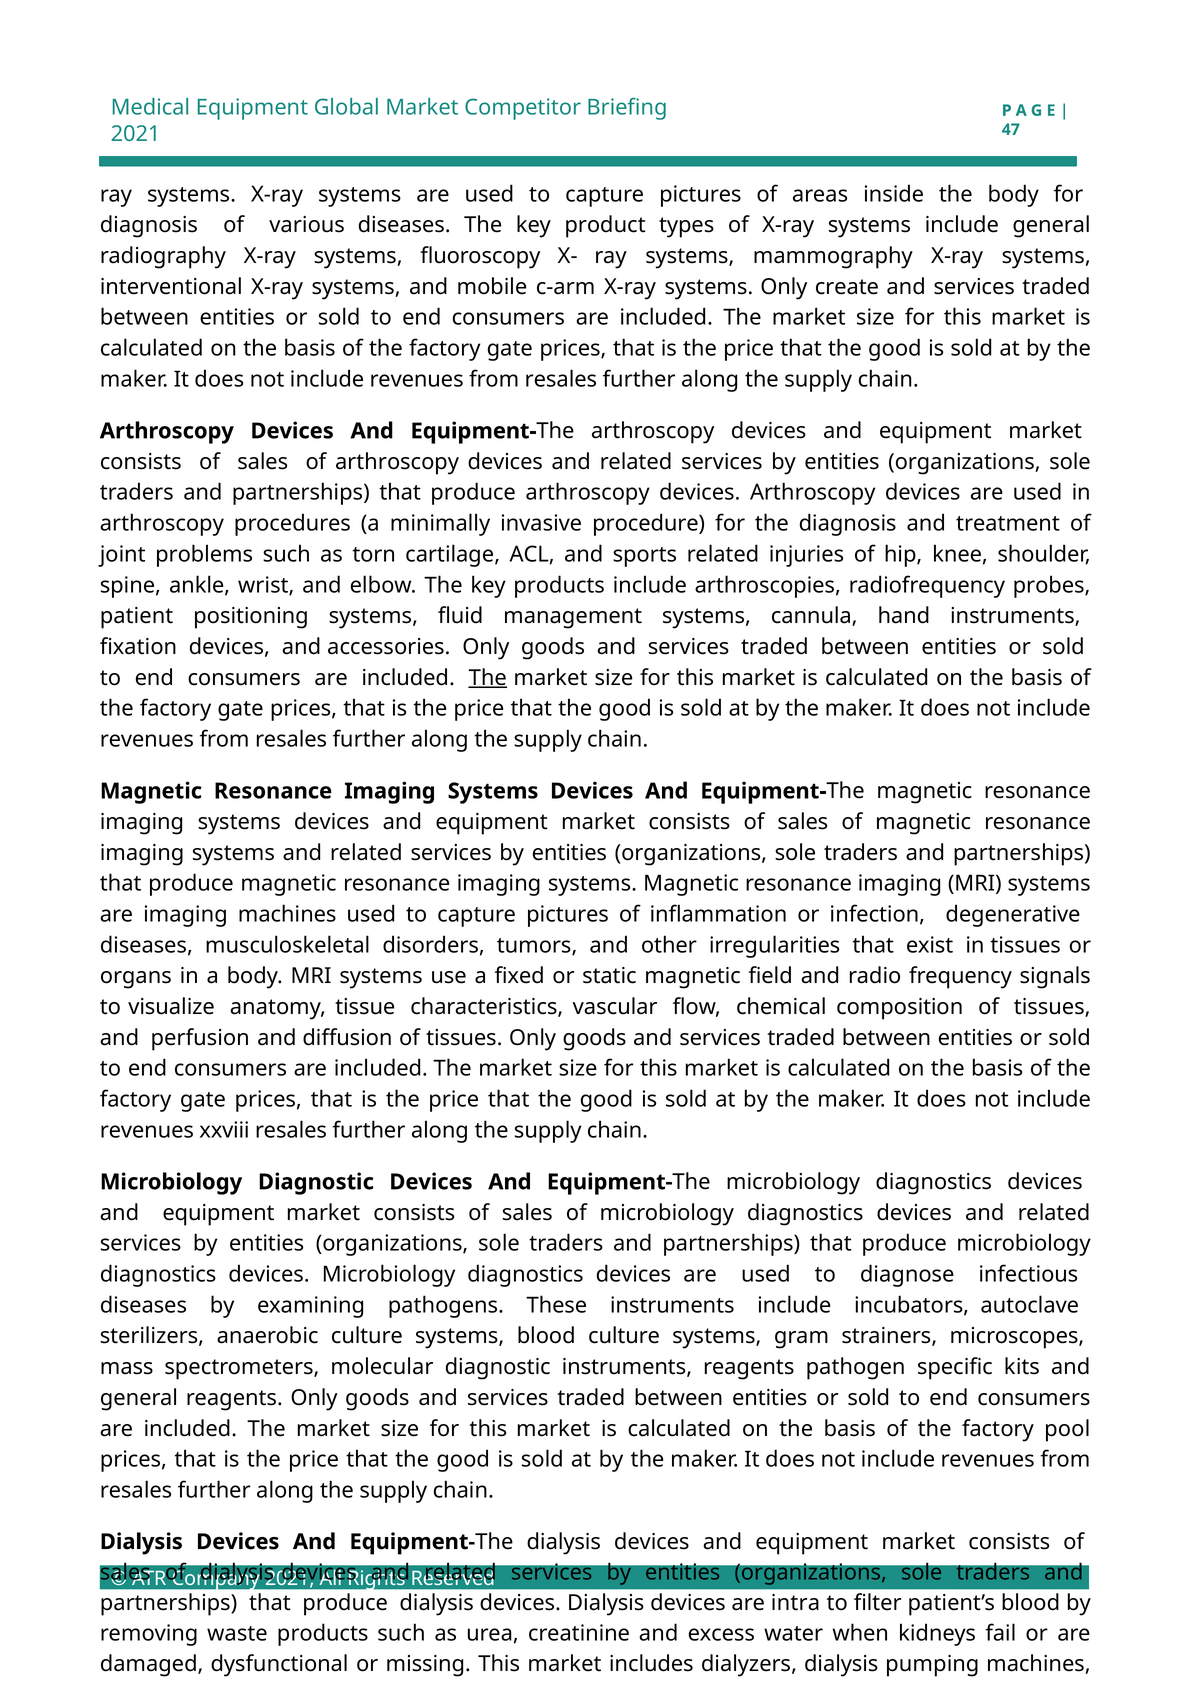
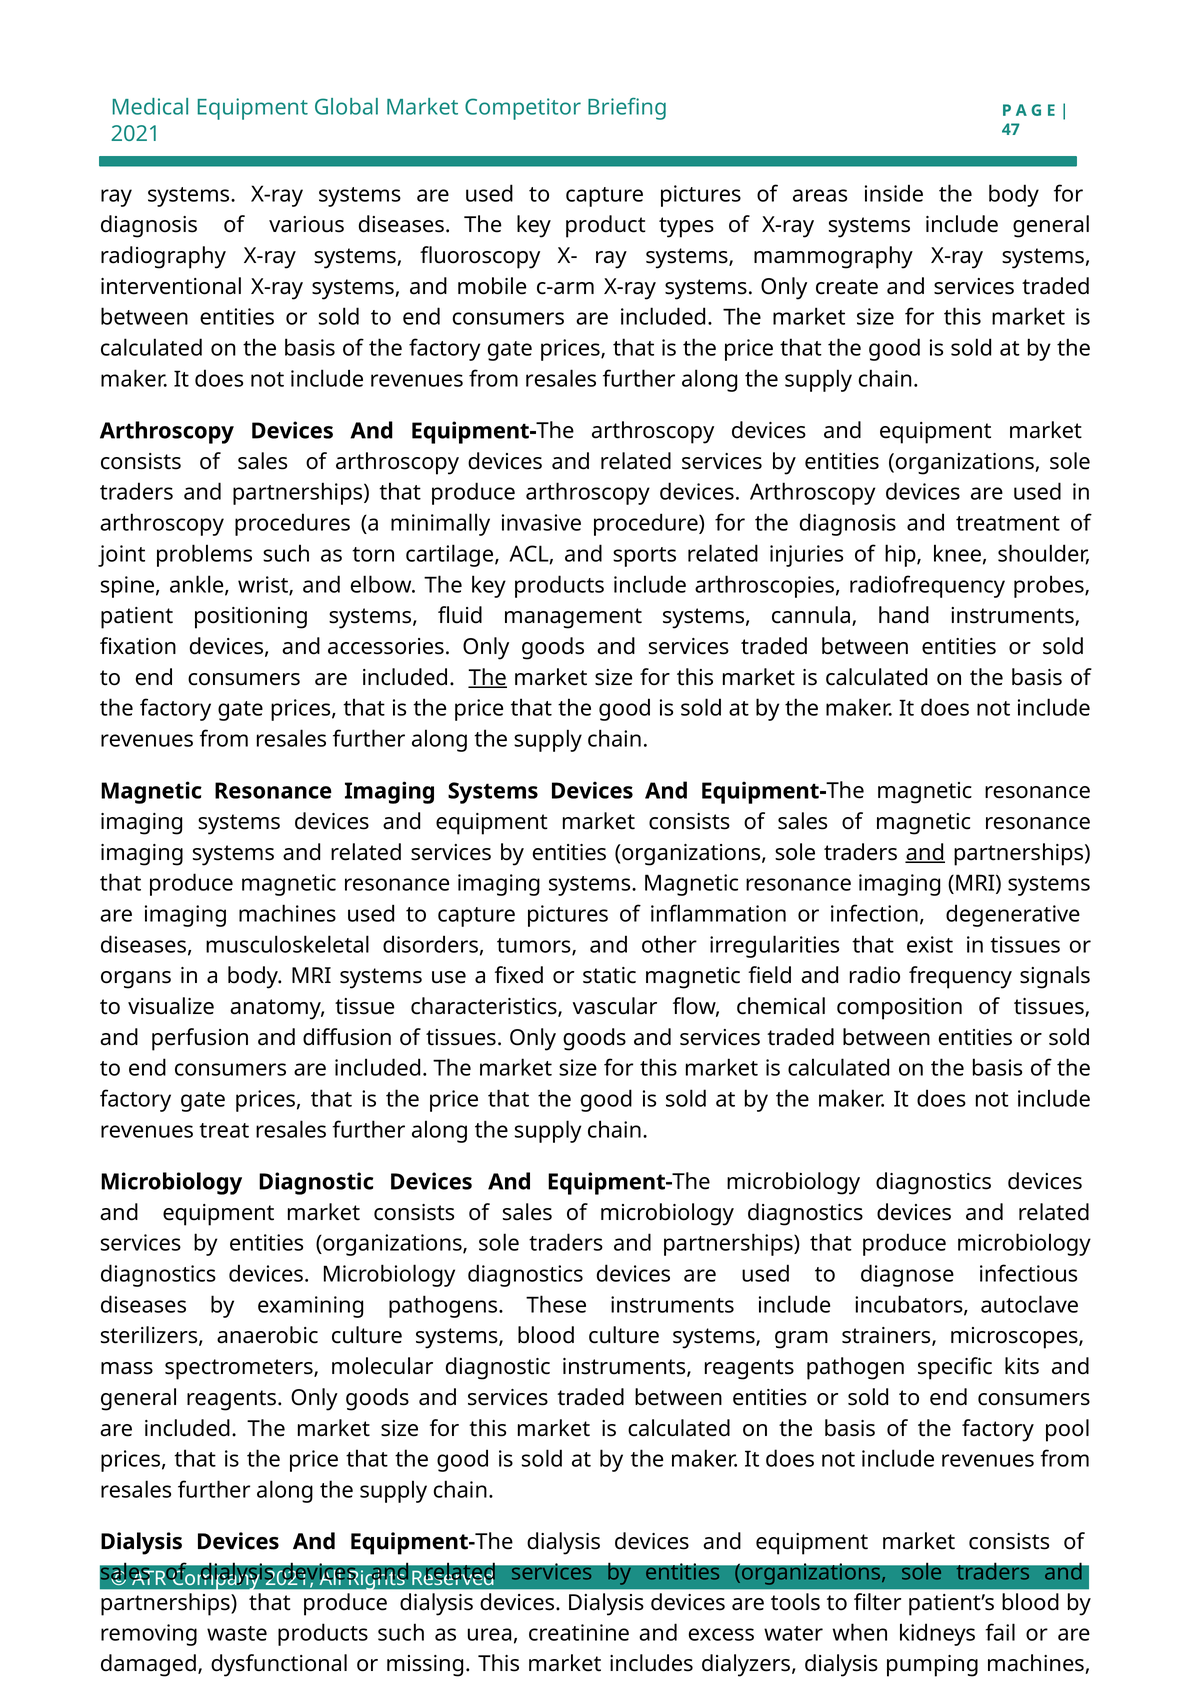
and at (925, 853) underline: none -> present
xxviii: xxviii -> treat
intra: intra -> tools
